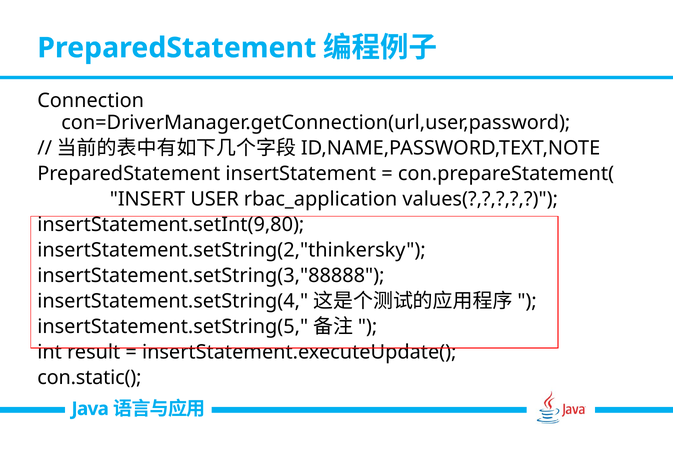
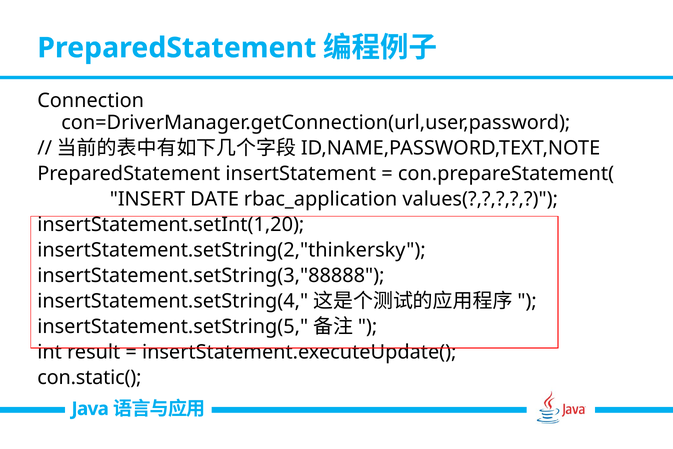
USER: USER -> DATE
insertStatement.setInt(9,80: insertStatement.setInt(9,80 -> insertStatement.setInt(1,20
